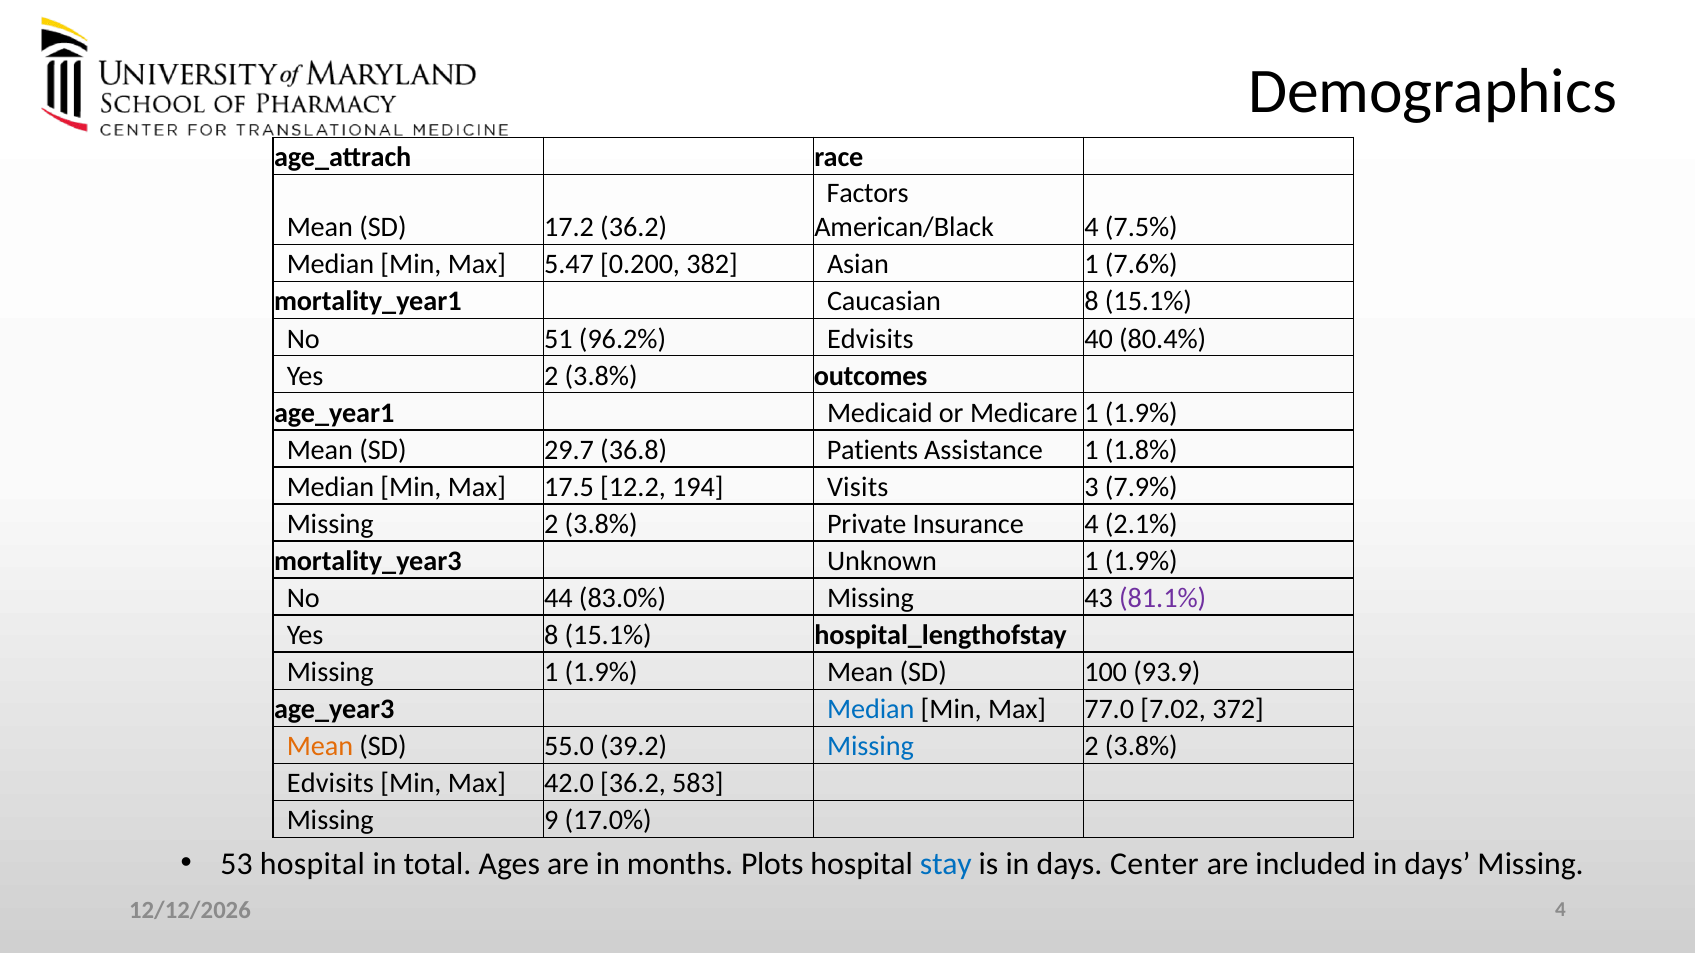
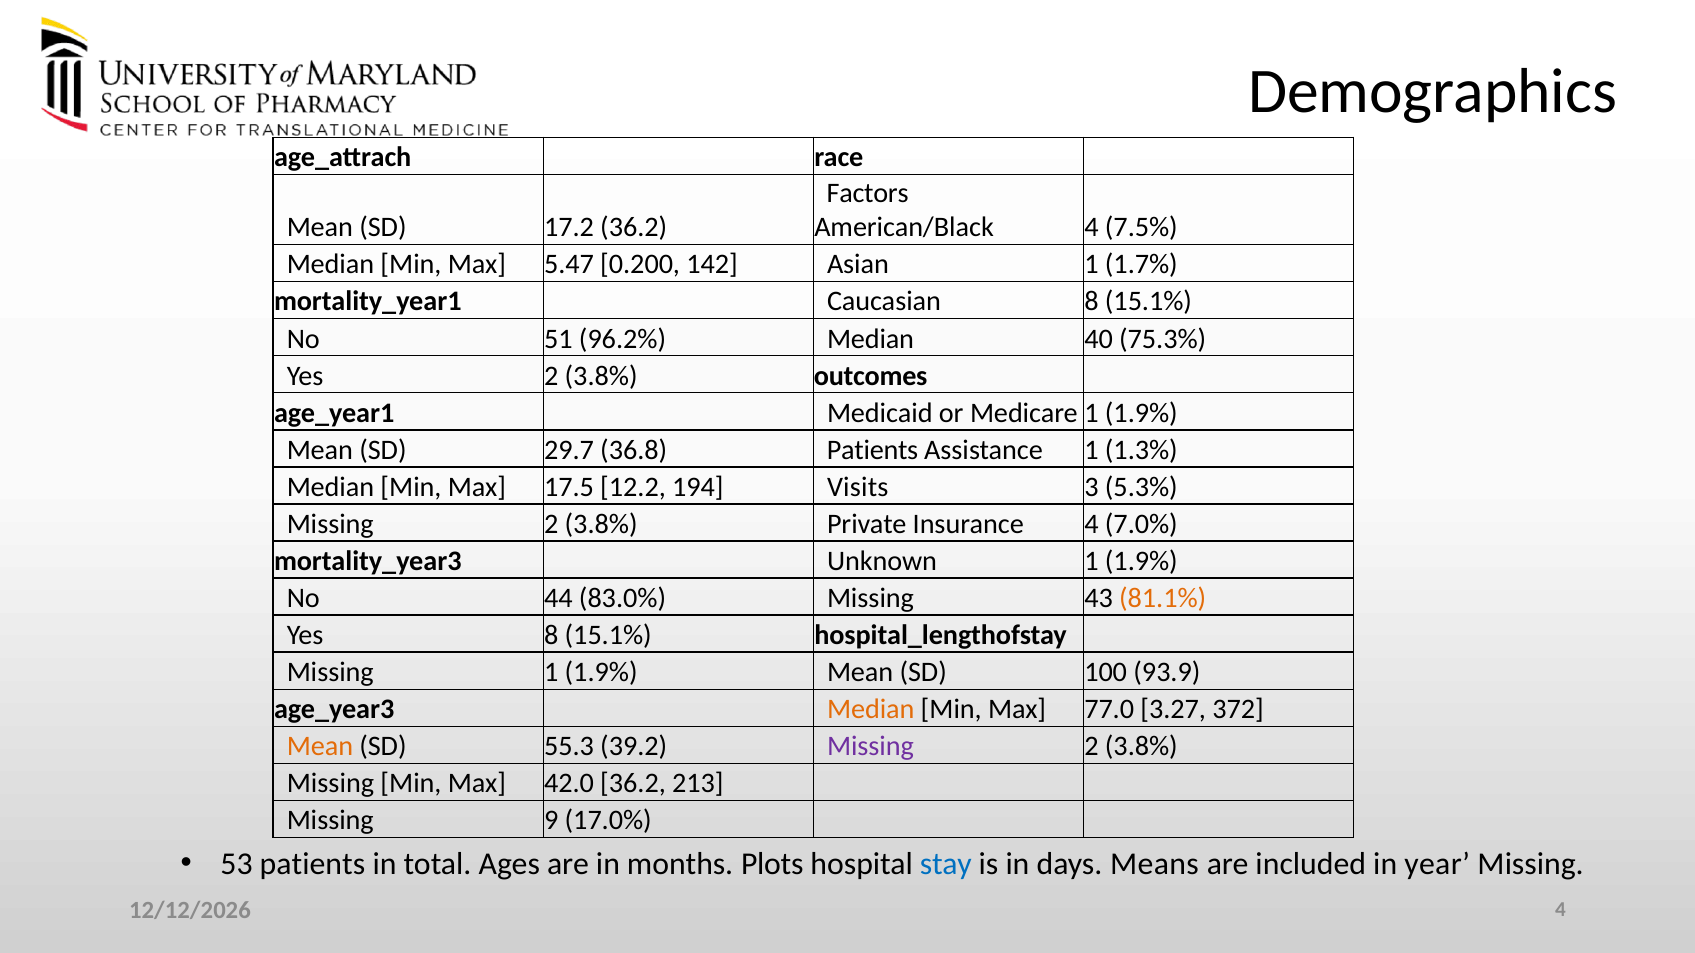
382: 382 -> 142
7.6%: 7.6% -> 1.7%
96.2% Edvisits: Edvisits -> Median
80.4%: 80.4% -> 75.3%
1.8%: 1.8% -> 1.3%
7.9%: 7.9% -> 5.3%
2.1%: 2.1% -> 7.0%
81.1% colour: purple -> orange
Median at (871, 710) colour: blue -> orange
7.02: 7.02 -> 3.27
55.0: 55.0 -> 55.3
Missing at (870, 747) colour: blue -> purple
Edvisits at (330, 784): Edvisits -> Missing
583: 583 -> 213
53 hospital: hospital -> patients
Center: Center -> Means
included in days: days -> year
